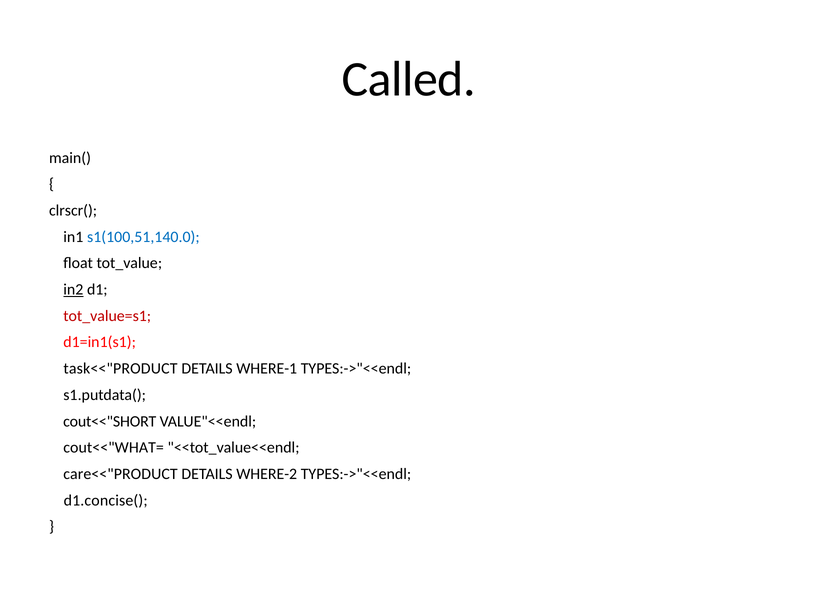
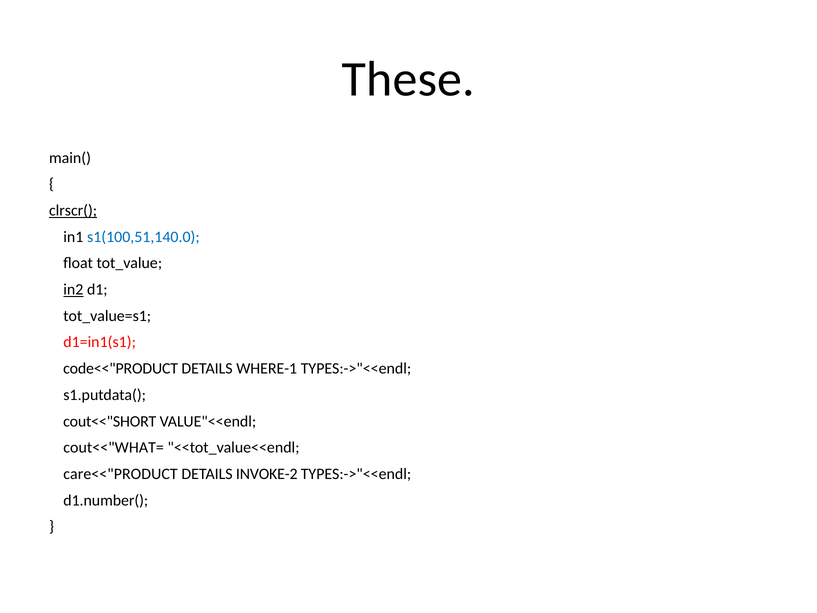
Called: Called -> These
clrscr( underline: none -> present
tot_value=s1 colour: red -> black
task<<"PRODUCT: task<<"PRODUCT -> code<<"PRODUCT
WHERE-2: WHERE-2 -> INVOKE-2
d1.concise(: d1.concise( -> d1.number(
